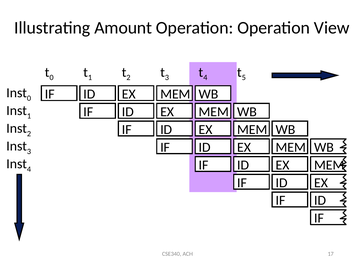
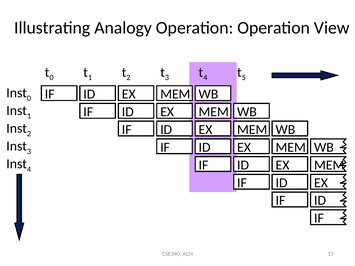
Amount: Amount -> Analogy
